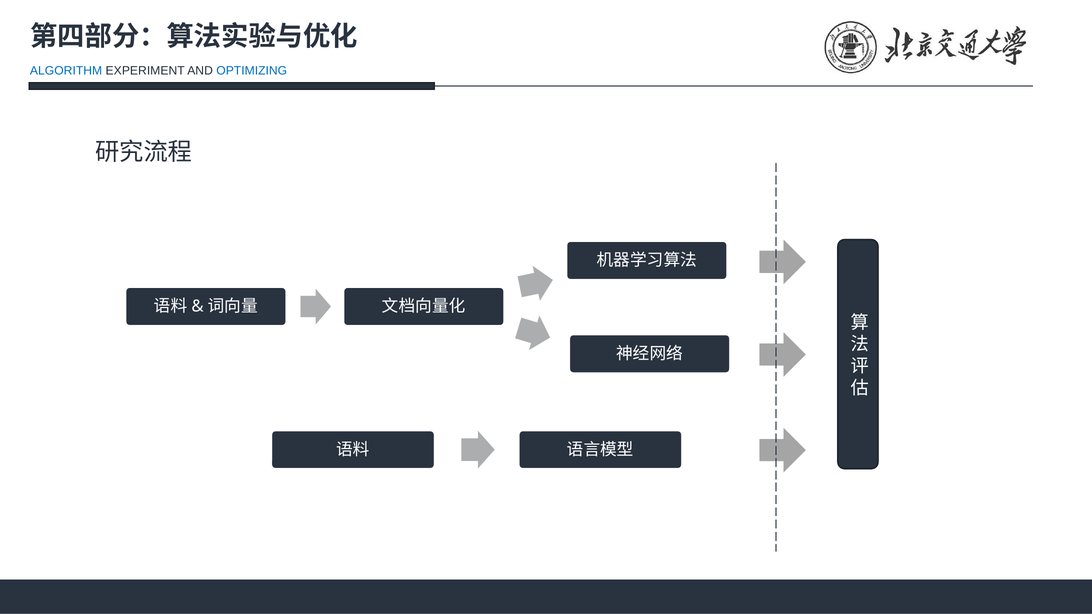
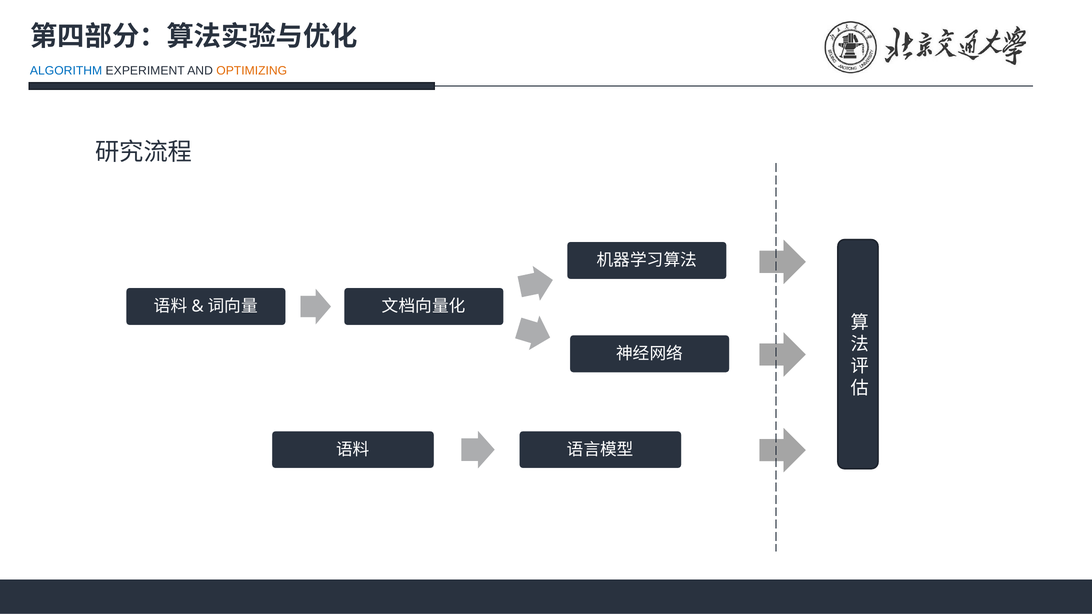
OPTIMIZING colour: blue -> orange
